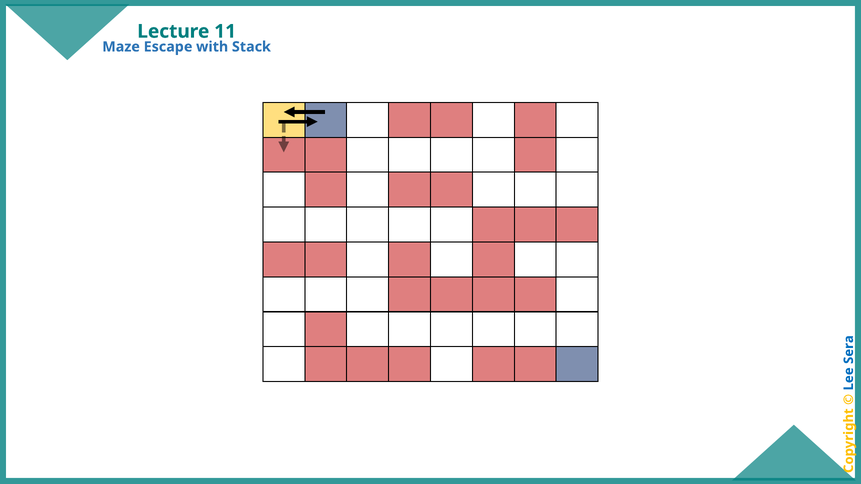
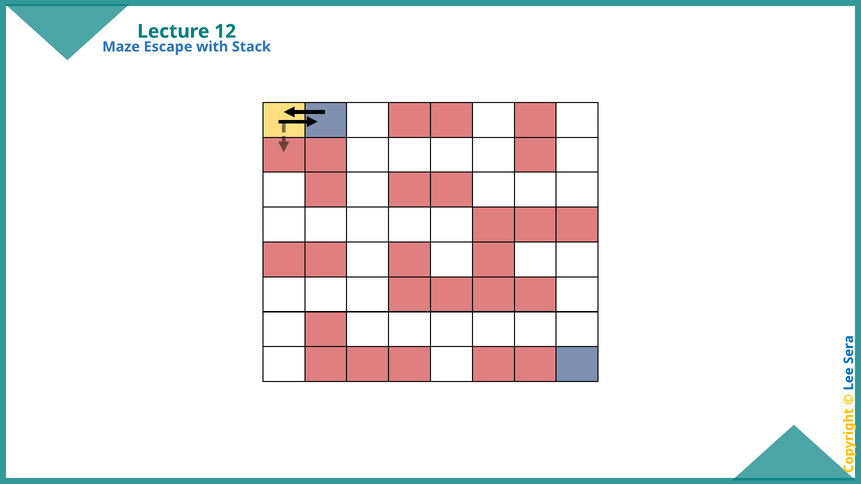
11: 11 -> 12
